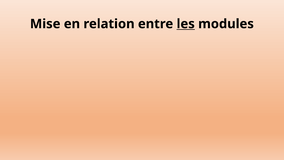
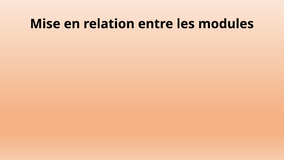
les underline: present -> none
